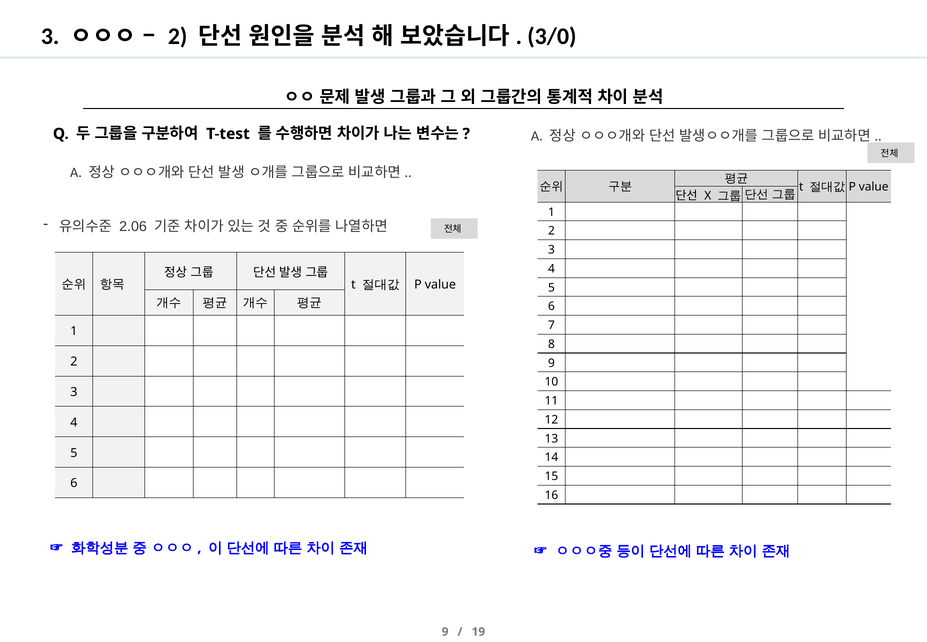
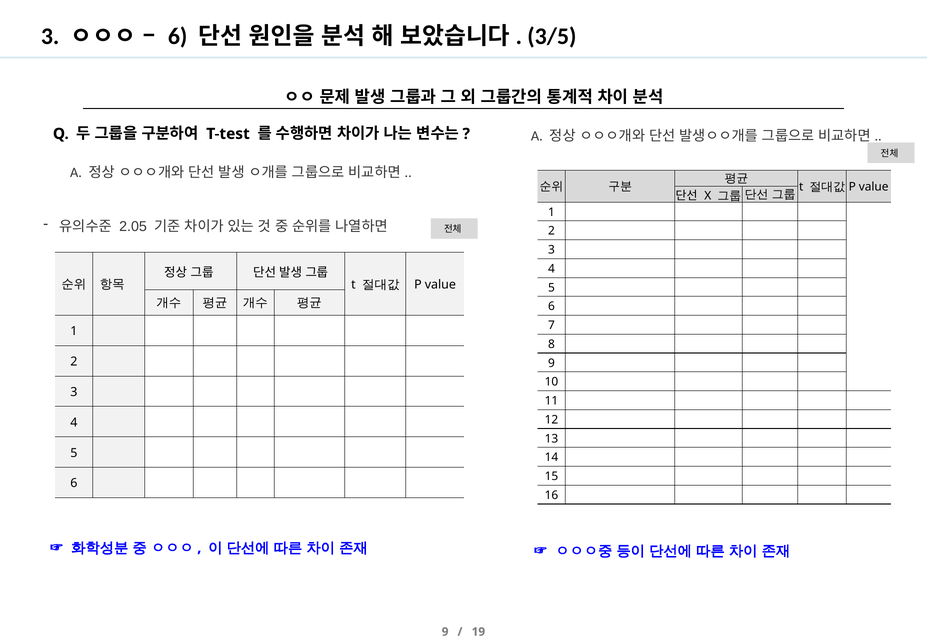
2 at (178, 37): 2 -> 6
3/0: 3/0 -> 3/5
2.06: 2.06 -> 2.05
